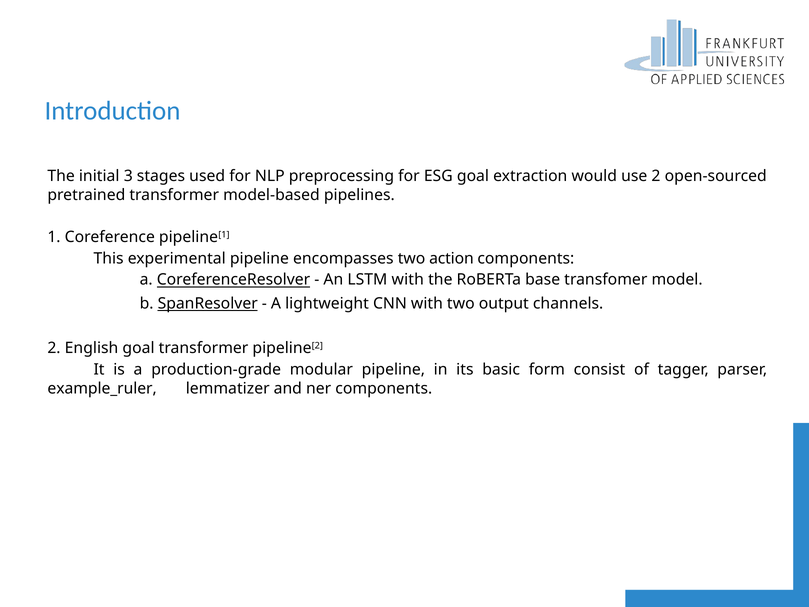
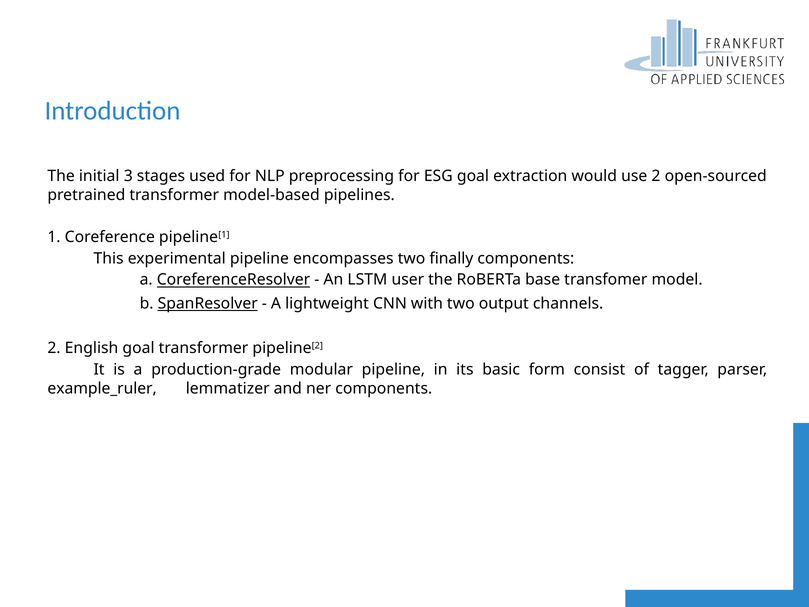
action: action -> finally
LSTM with: with -> user
